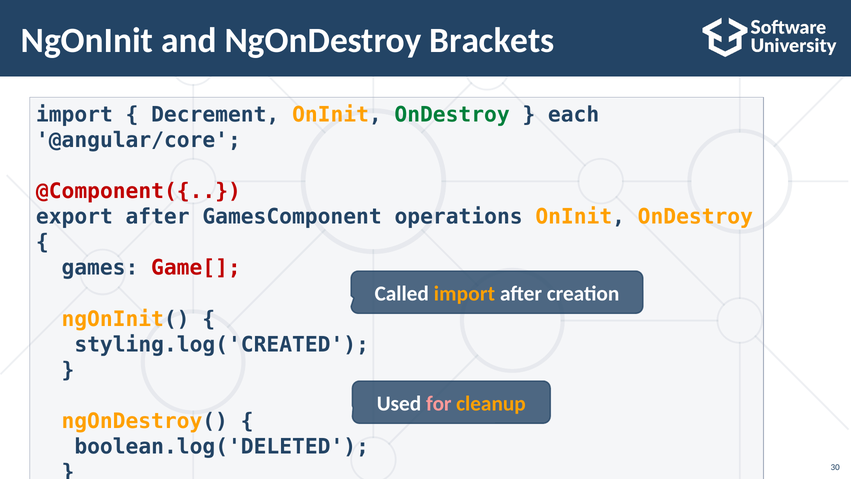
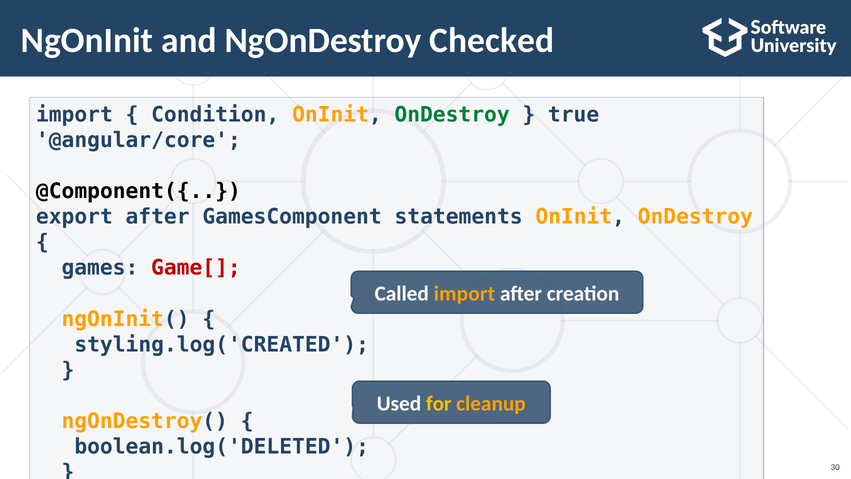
Brackets: Brackets -> Checked
Decrement: Decrement -> Condition
each: each -> true
@Component({ colour: red -> black
operations: operations -> statements
for colour: pink -> yellow
